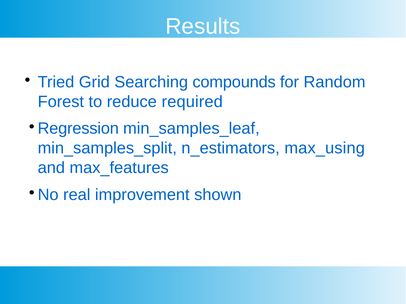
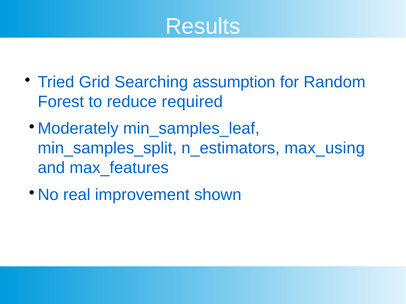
compounds: compounds -> assumption
Regression: Regression -> Moderately
